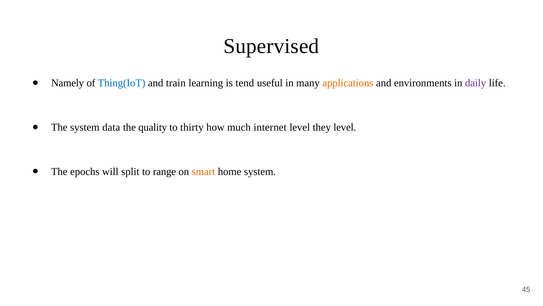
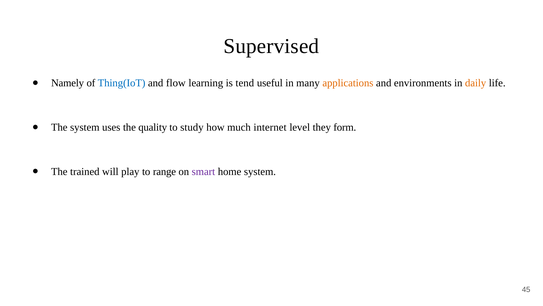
train: train -> flow
daily colour: purple -> orange
data: data -> uses
thirty: thirty -> study
they level: level -> form
epochs: epochs -> trained
split: split -> play
smart colour: orange -> purple
